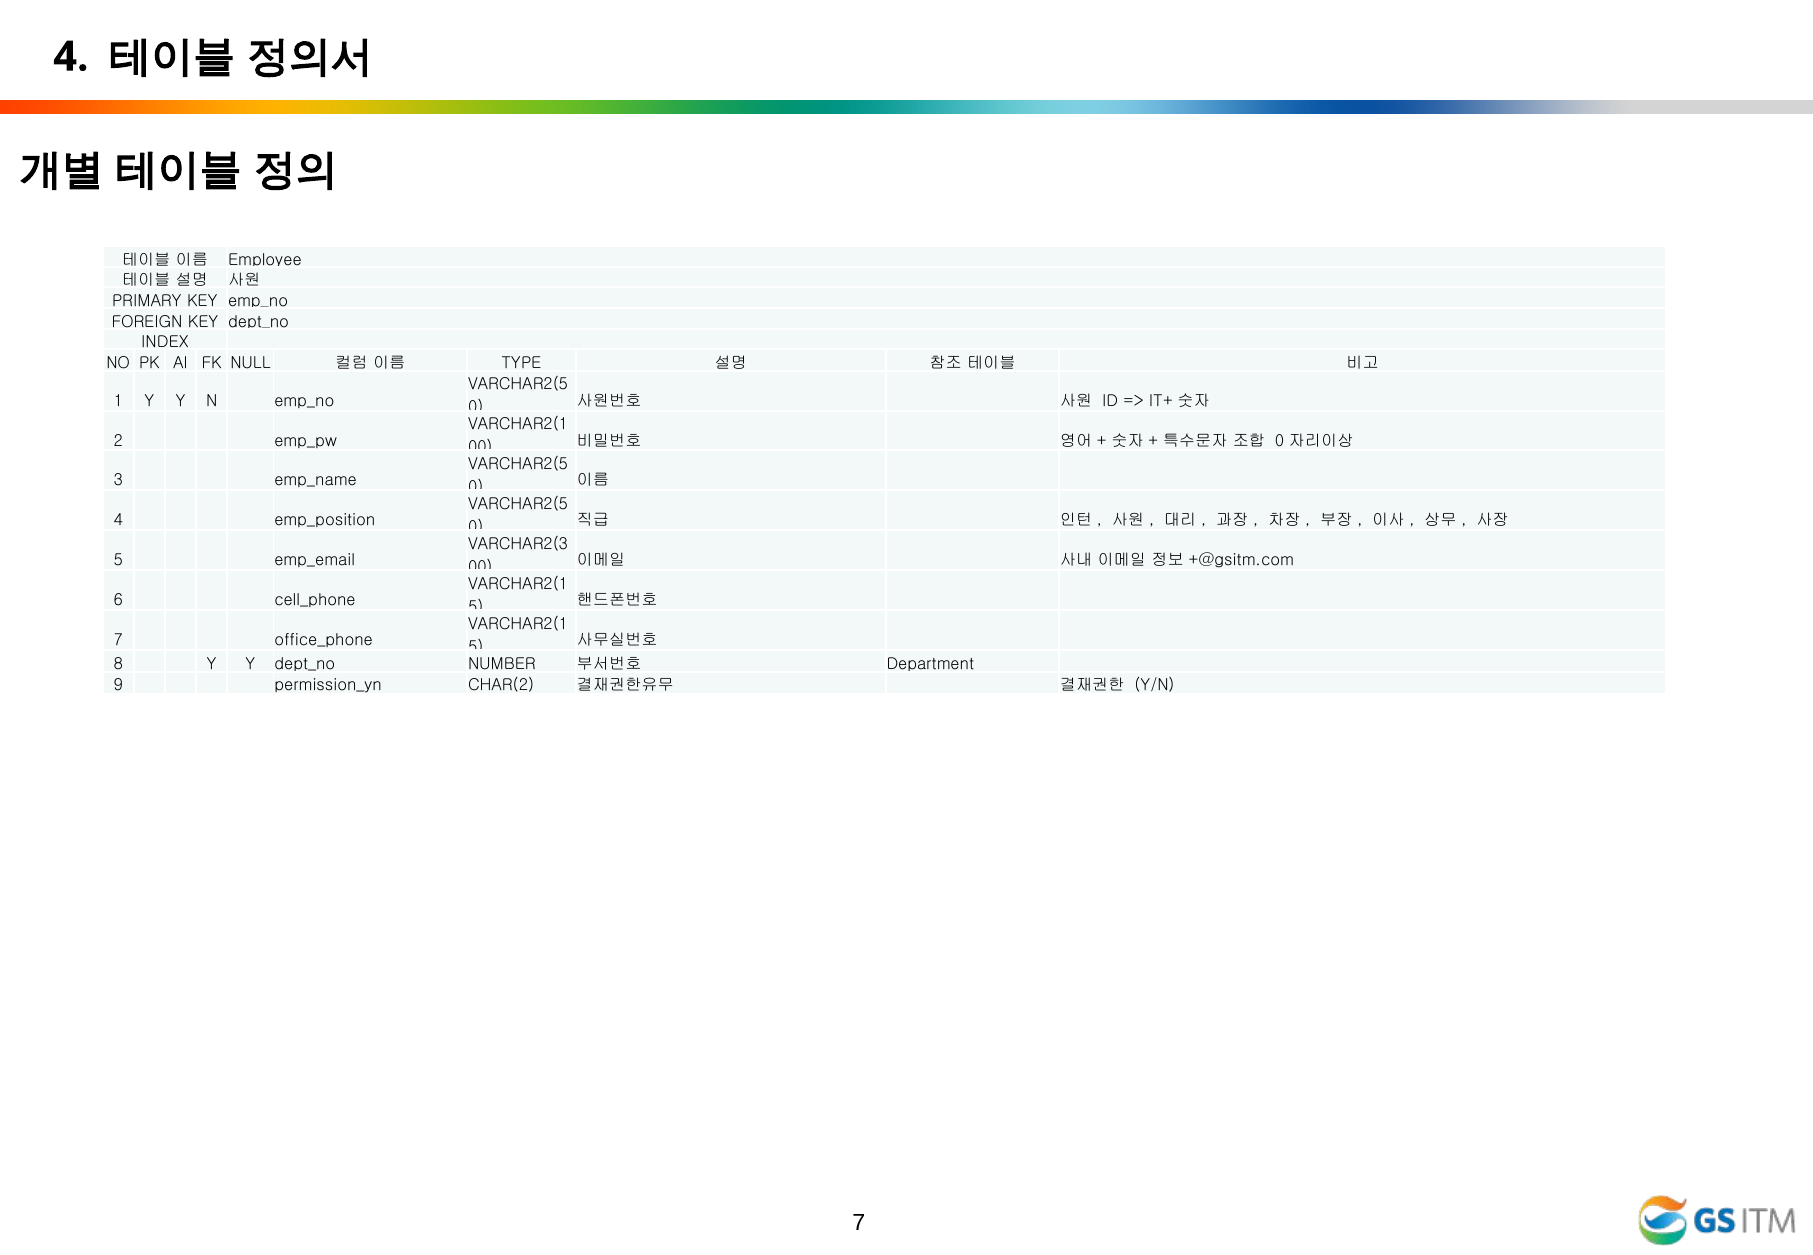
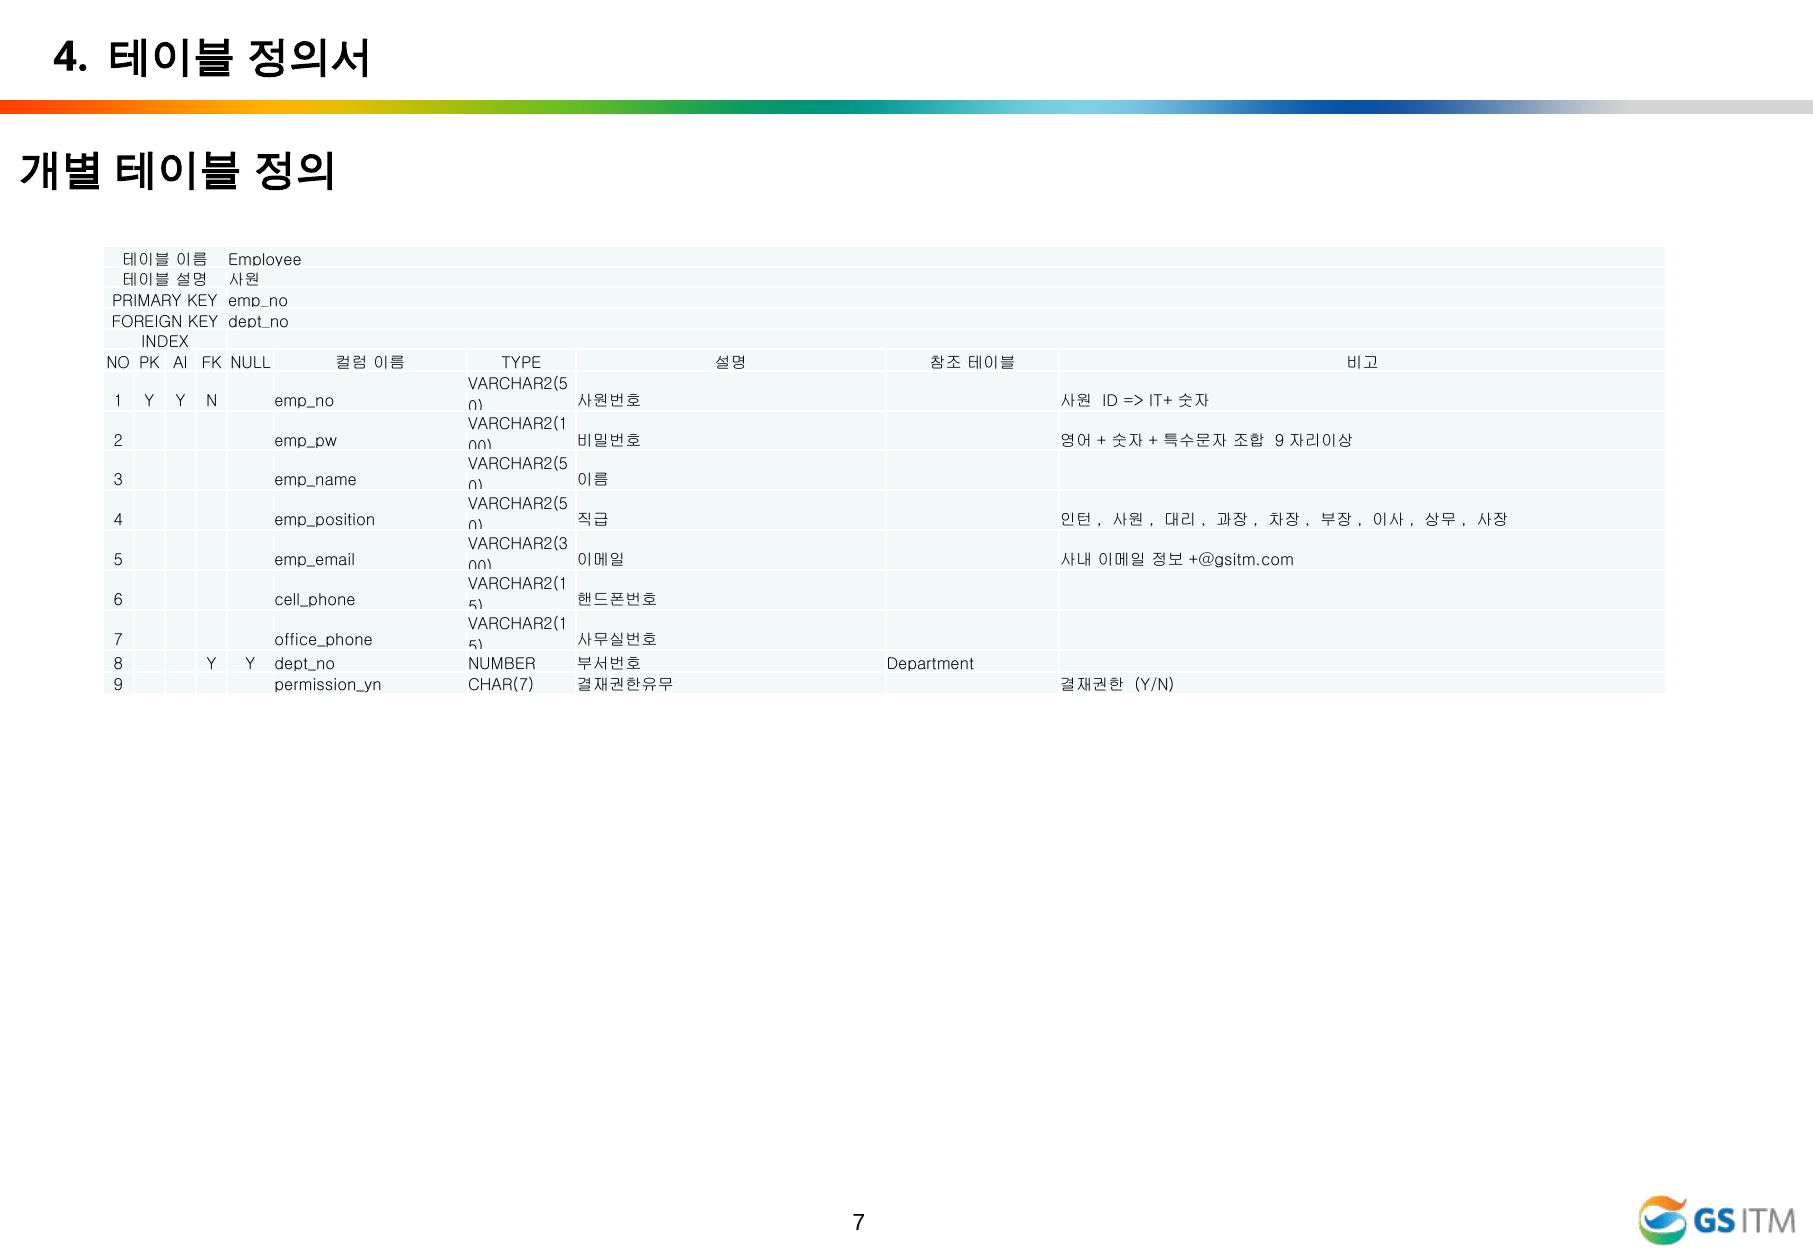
0 at (1280, 441): 0 -> 9
CHAR(2: CHAR(2 -> CHAR(7
